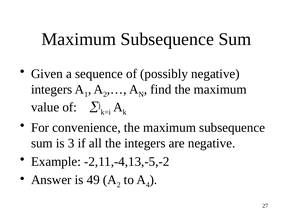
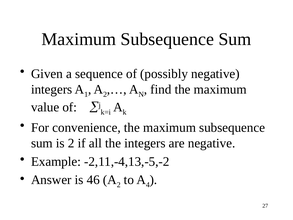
is 3: 3 -> 2
49: 49 -> 46
